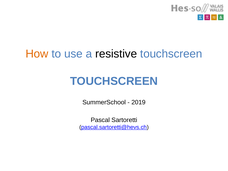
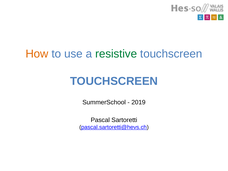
resistive colour: black -> green
